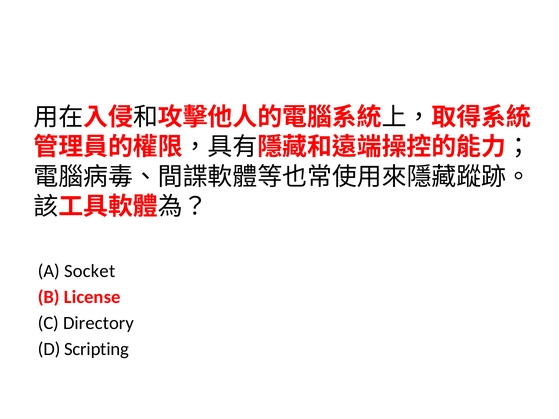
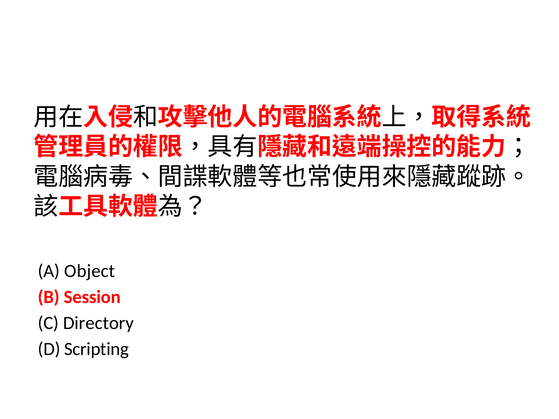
Socket: Socket -> Object
License: License -> Session
